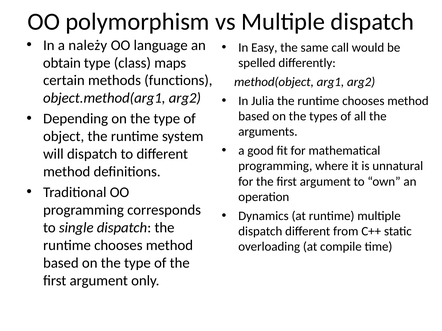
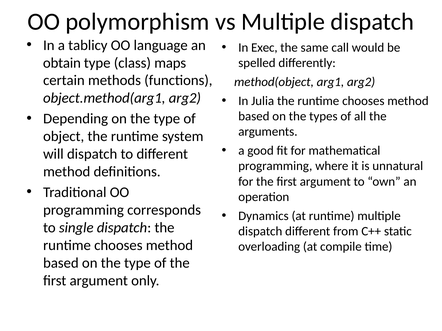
należy: należy -> tablicy
Easy: Easy -> Exec
